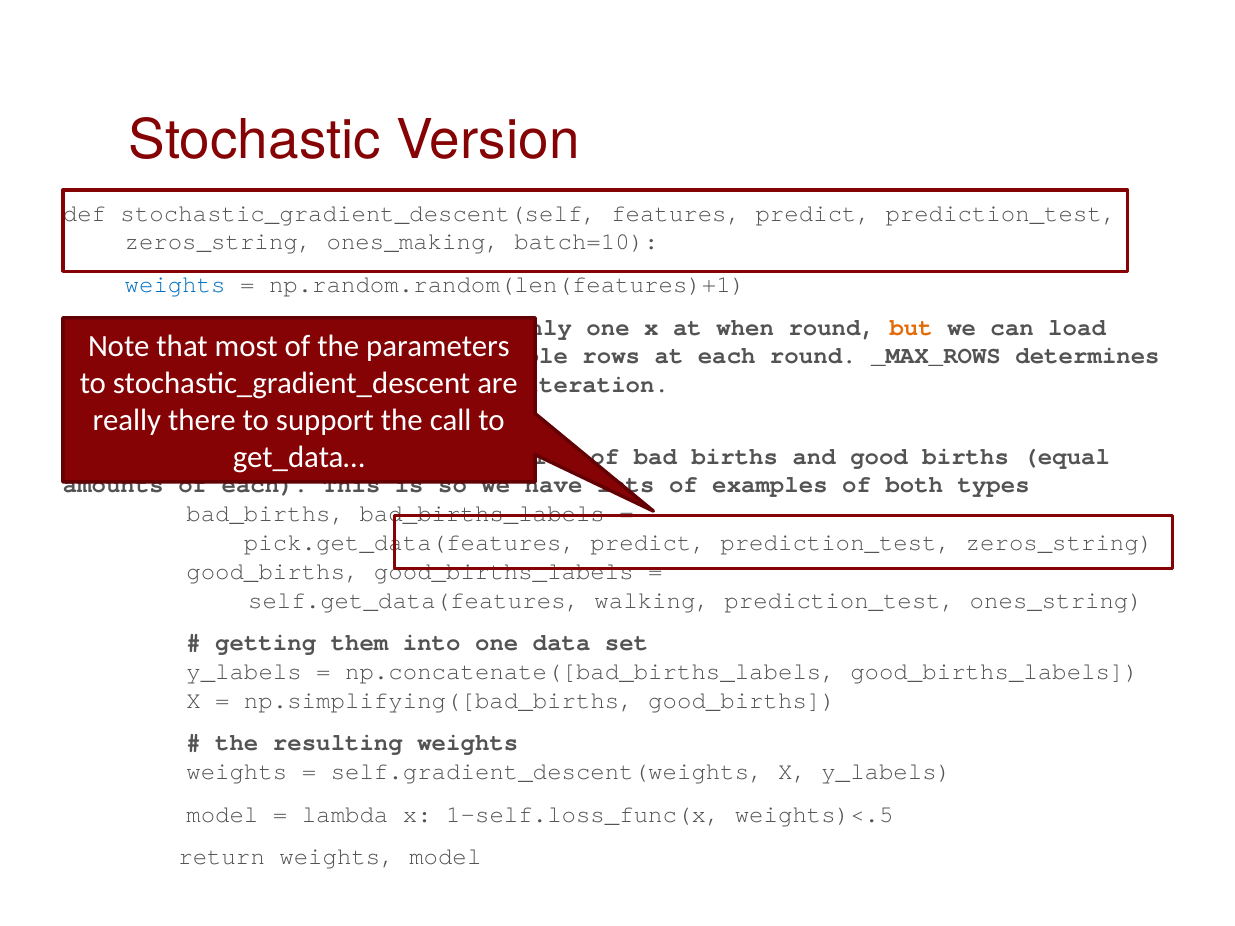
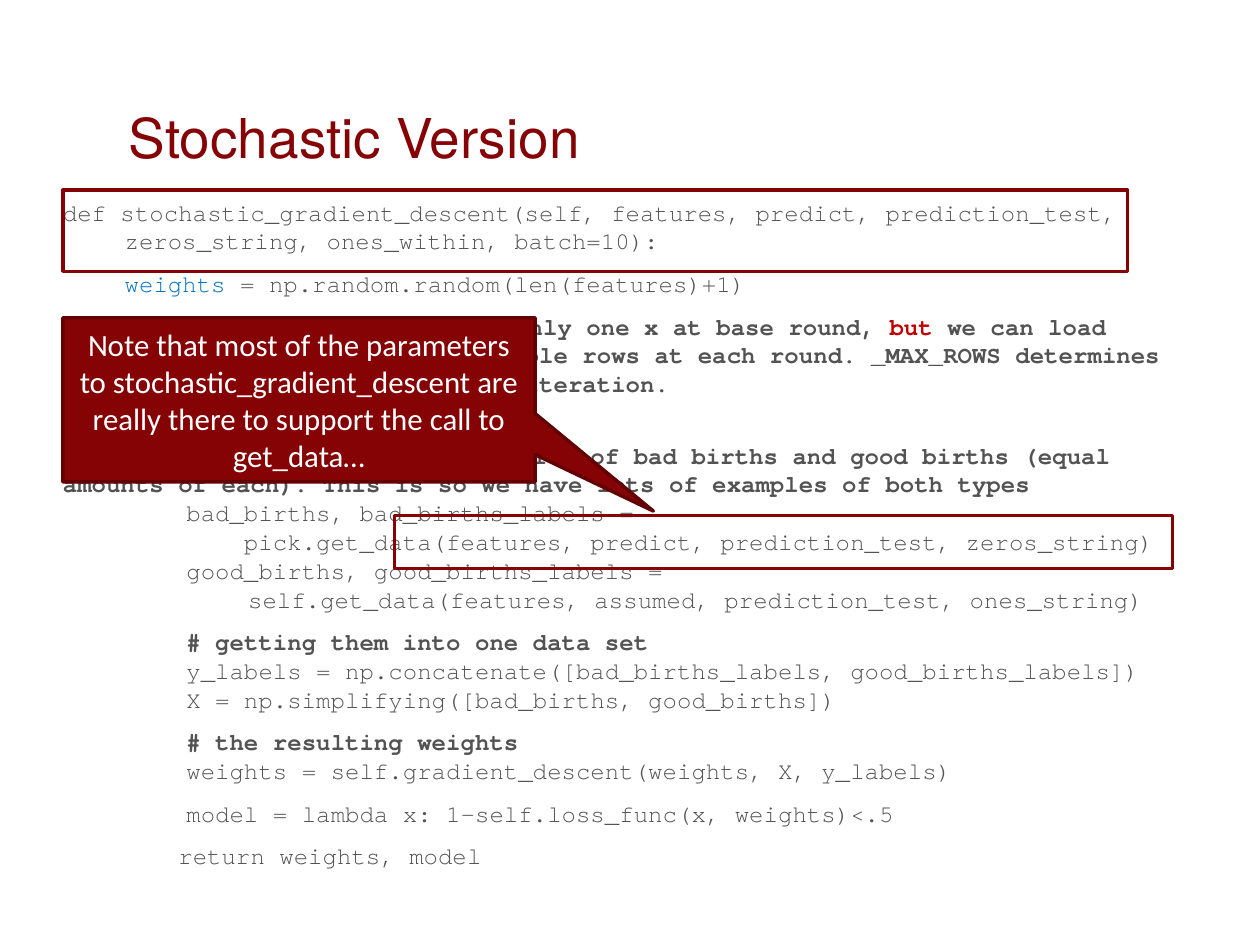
ones_making: ones_making -> ones_within
when: when -> base
but colour: orange -> red
walking: walking -> assumed
